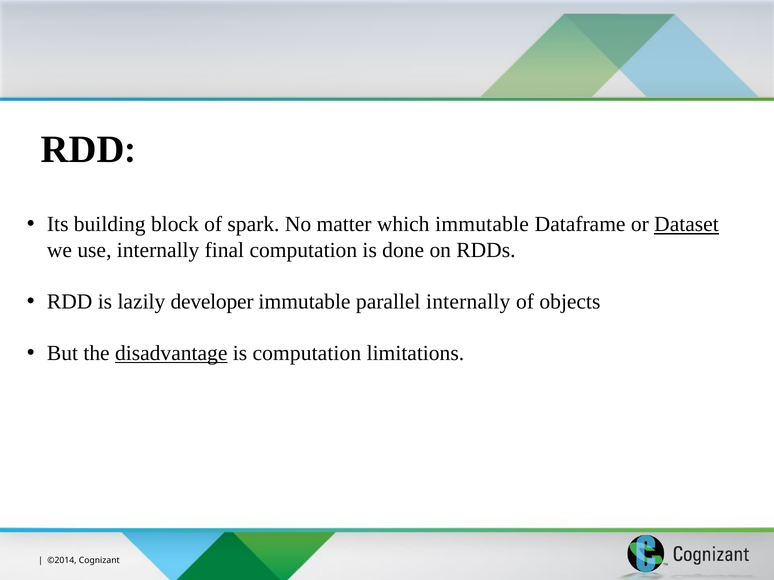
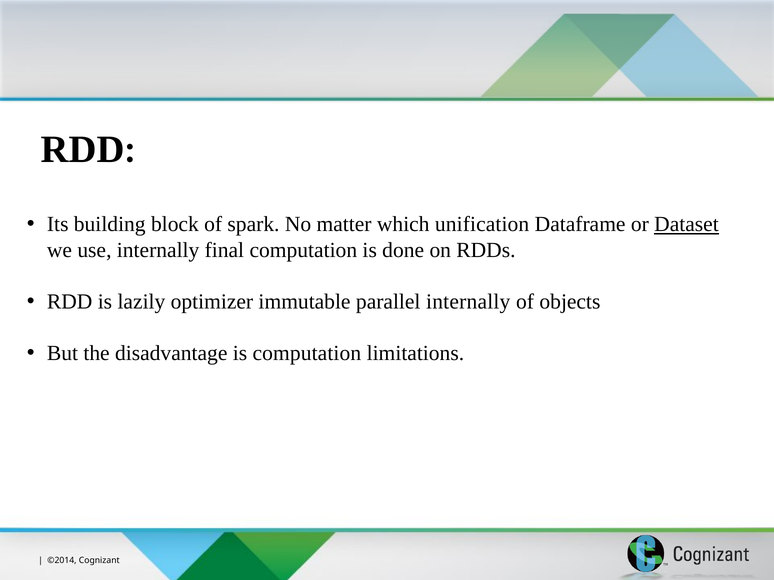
which immutable: immutable -> unification
developer: developer -> optimizer
disadvantage underline: present -> none
